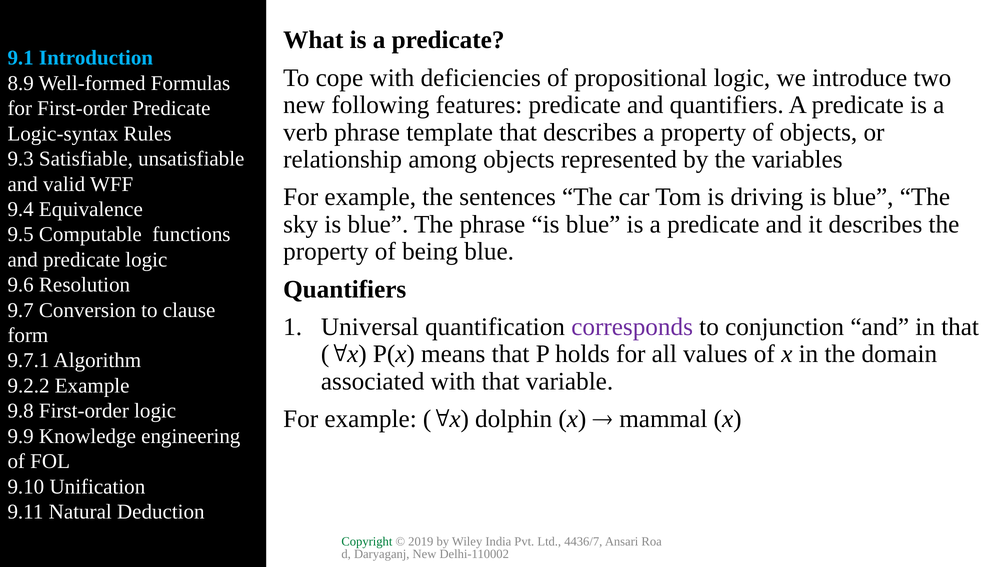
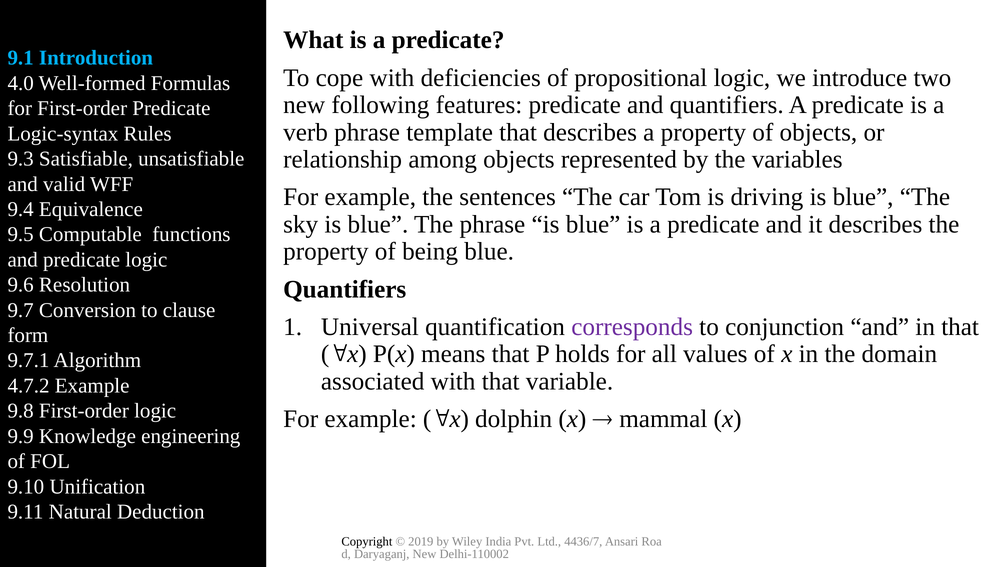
8.9: 8.9 -> 4.0
9.2.2: 9.2.2 -> 4.7.2
Copyright colour: green -> black
